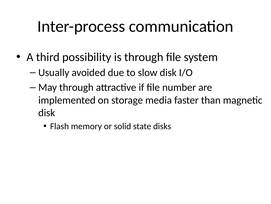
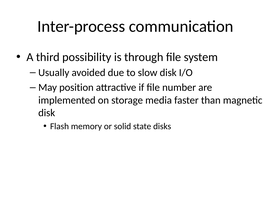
May through: through -> position
